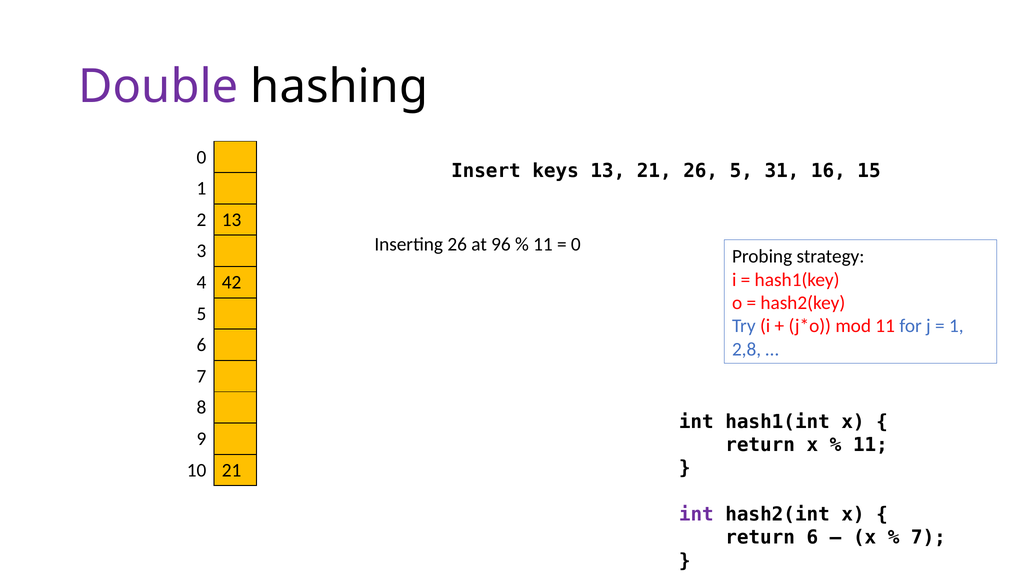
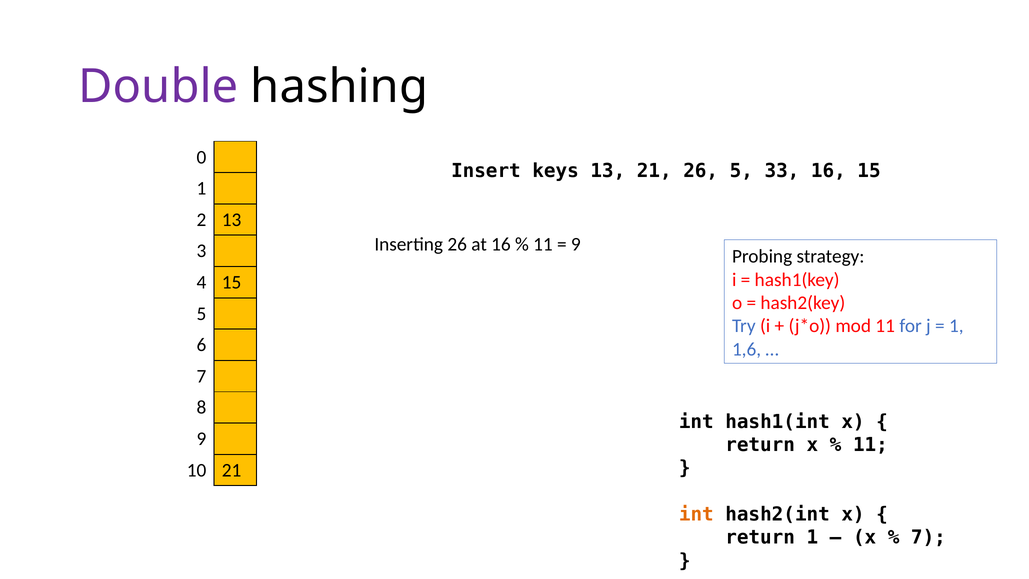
31: 31 -> 33
at 96: 96 -> 16
0 at (576, 244): 0 -> 9
4 42: 42 -> 15
2,8: 2,8 -> 1,6
int at (696, 514) colour: purple -> orange
return 6: 6 -> 1
